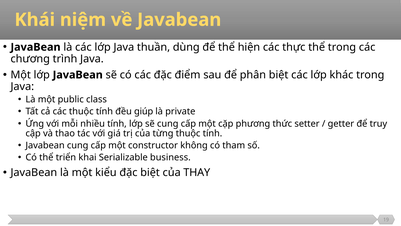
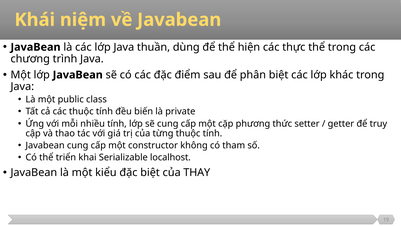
giúp: giúp -> biến
business: business -> localhost
